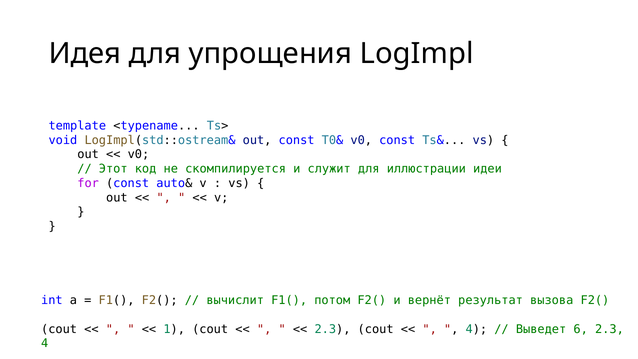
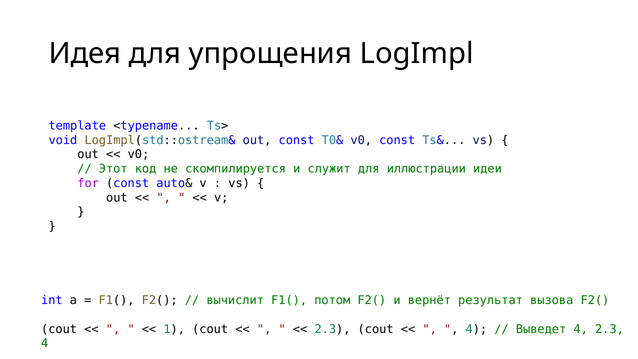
Выведет 6: 6 -> 4
